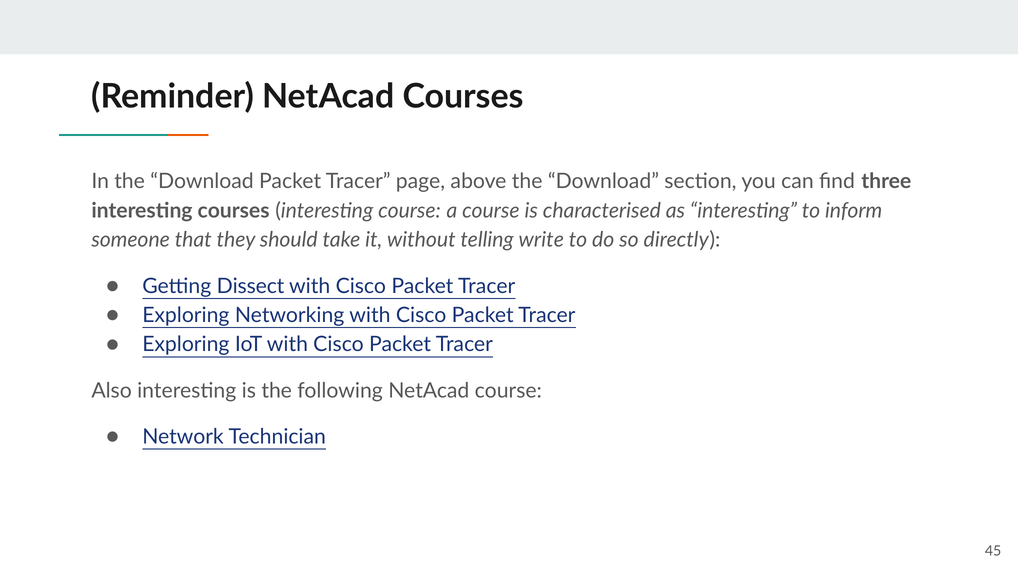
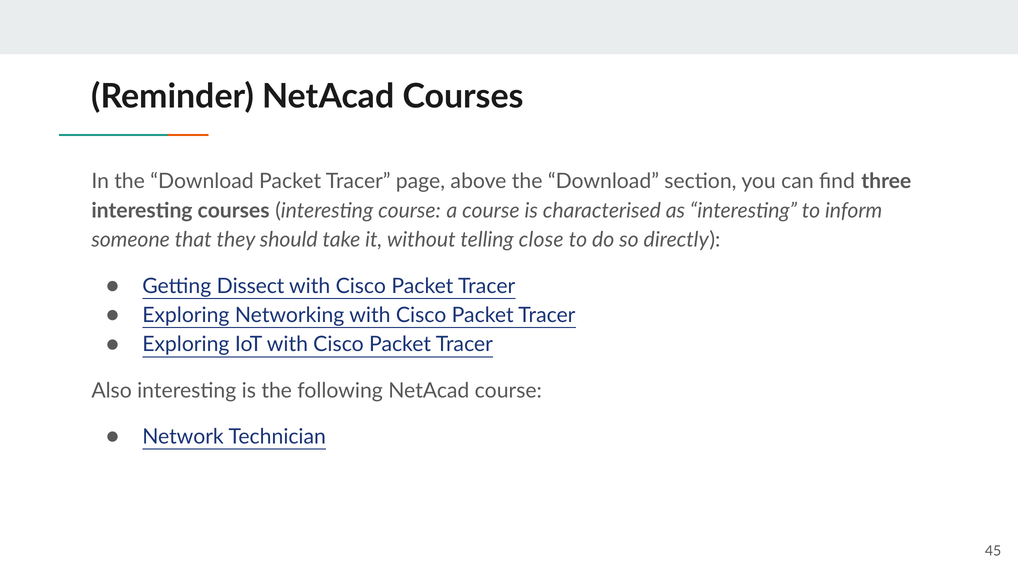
write: write -> close
